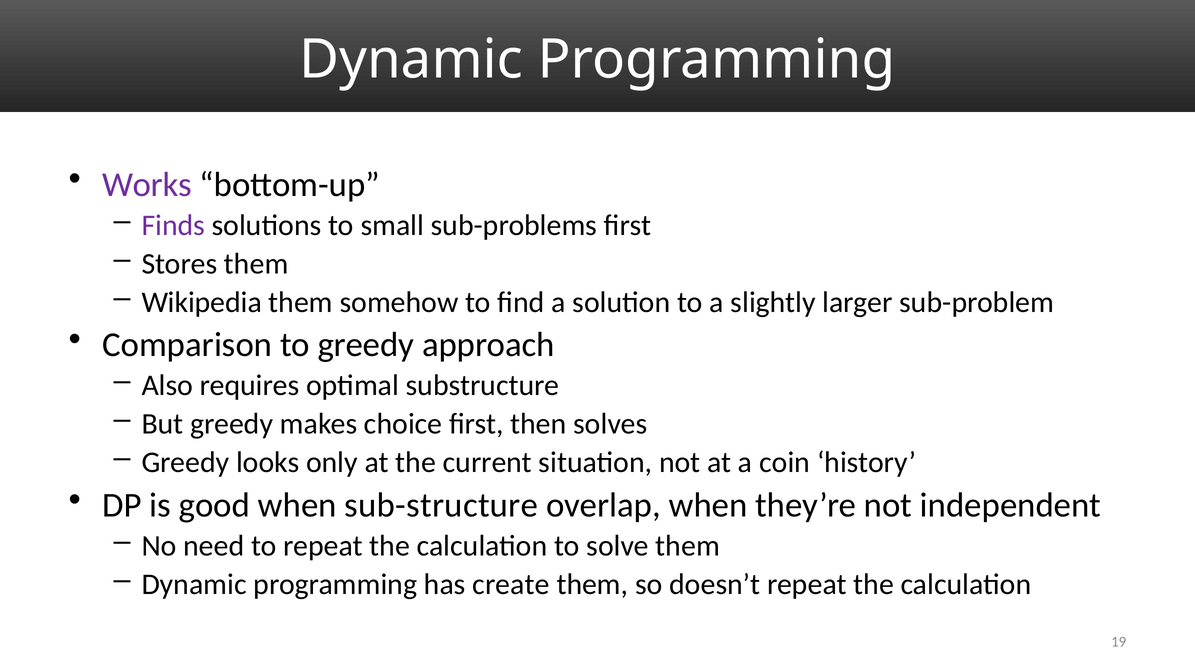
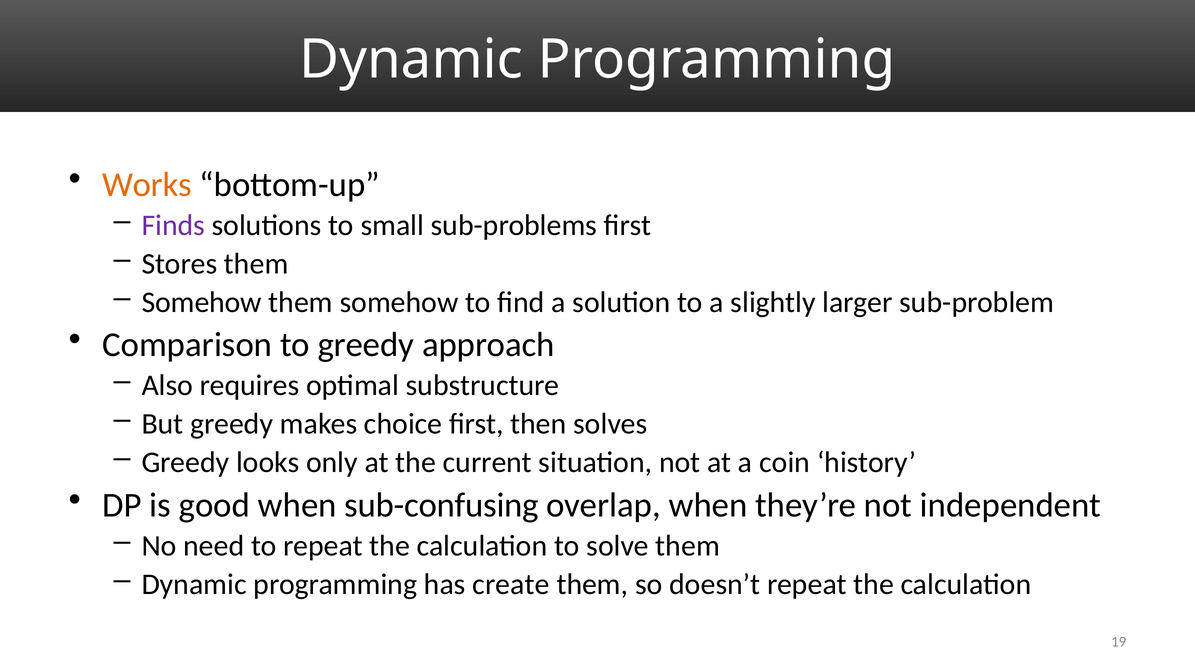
Works colour: purple -> orange
Wikipedia at (202, 302): Wikipedia -> Somehow
sub-structure: sub-structure -> sub-confusing
